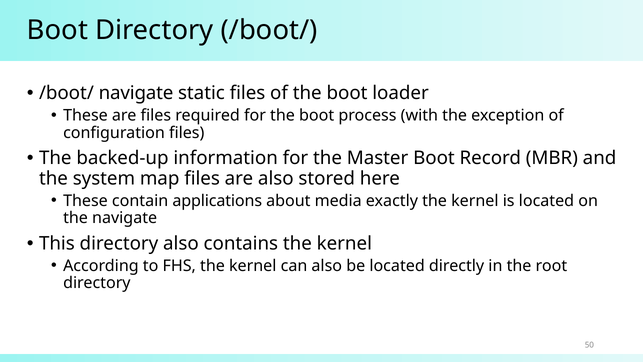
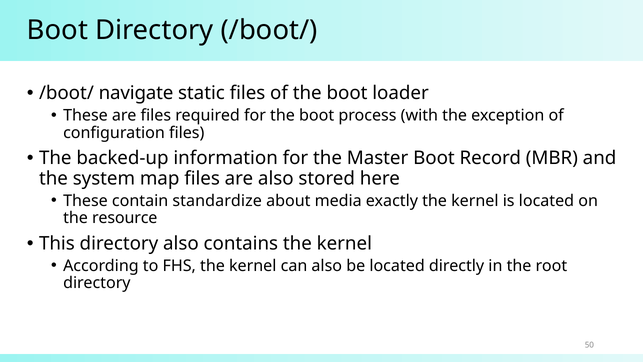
applications: applications -> standardize
the navigate: navigate -> resource
